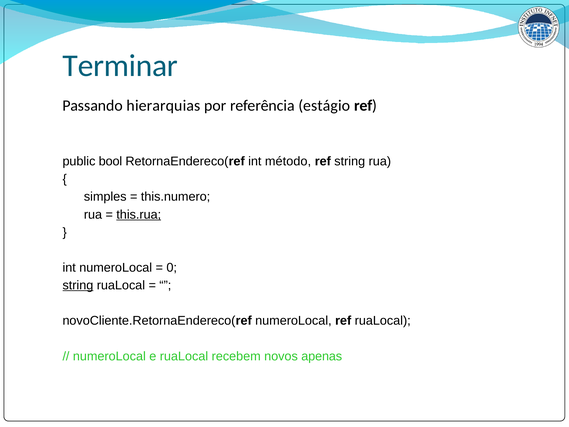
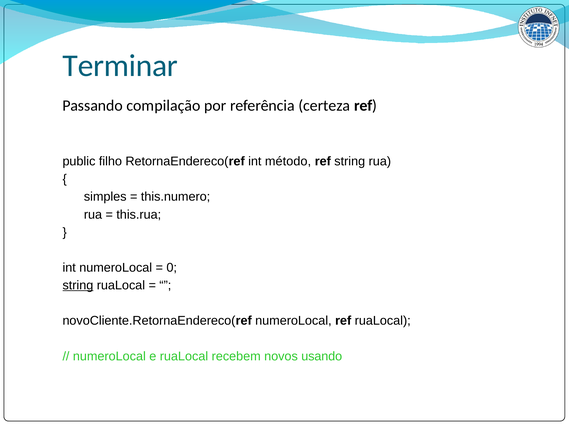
hierarquias: hierarquias -> compilação
estágio: estágio -> certeza
bool: bool -> filho
this.rua underline: present -> none
apenas: apenas -> usando
